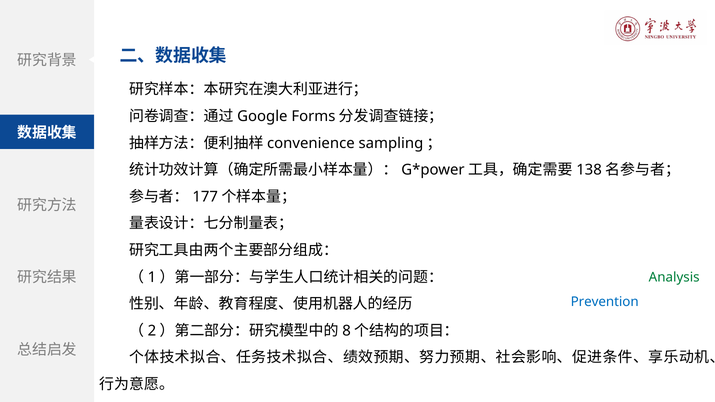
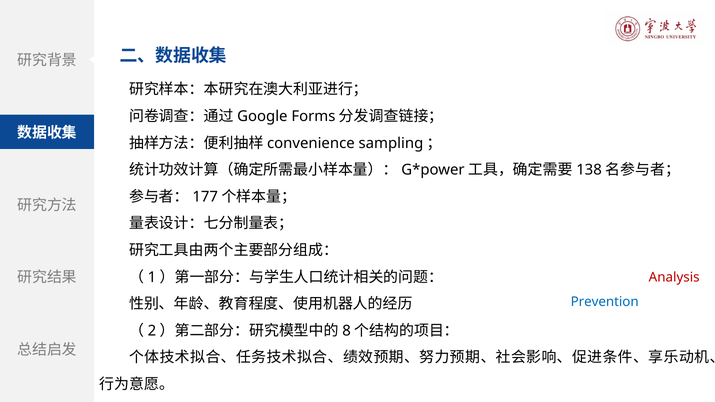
Analysis colour: green -> red
